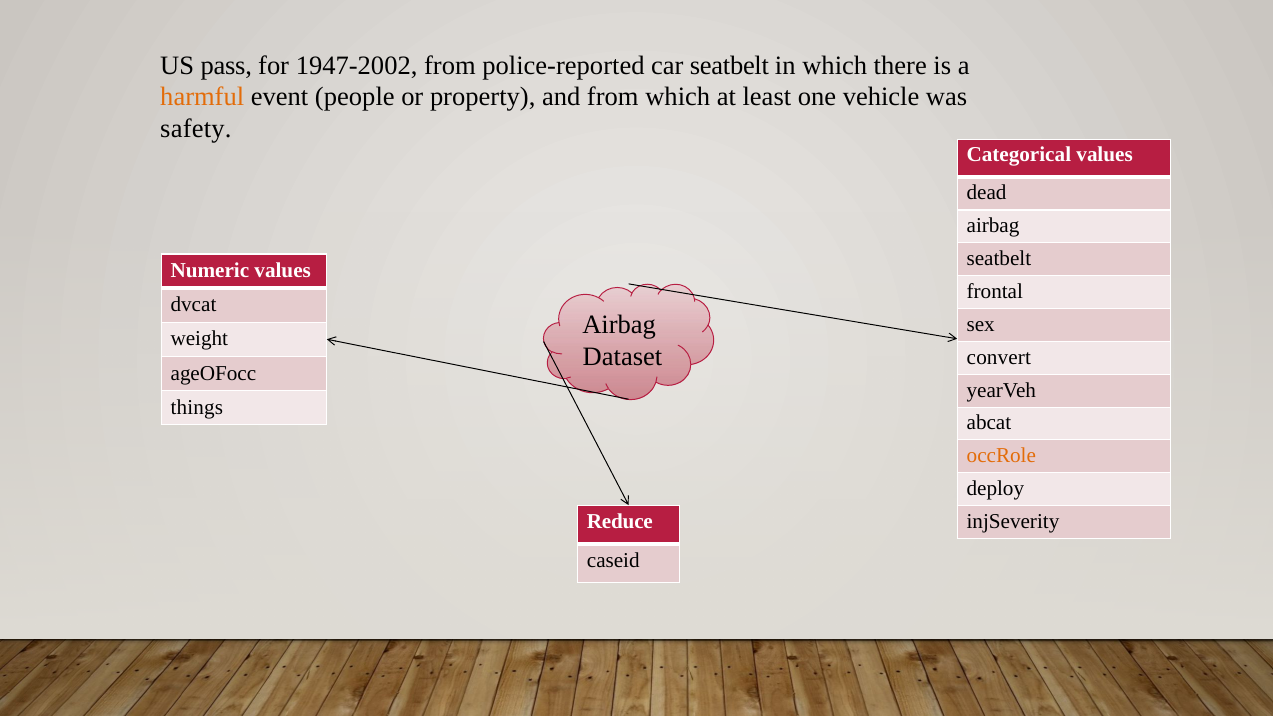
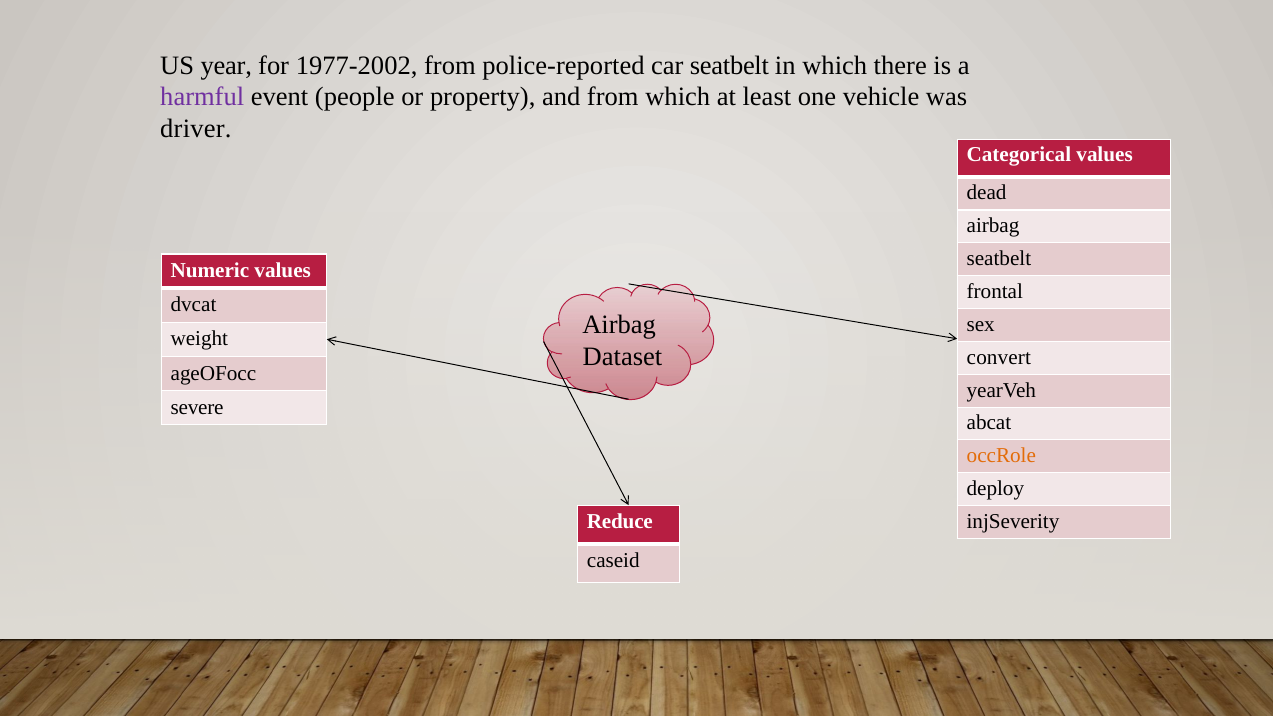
pass: pass -> year
1947-2002: 1947-2002 -> 1977-2002
harmful colour: orange -> purple
safety: safety -> driver
things: things -> severe
